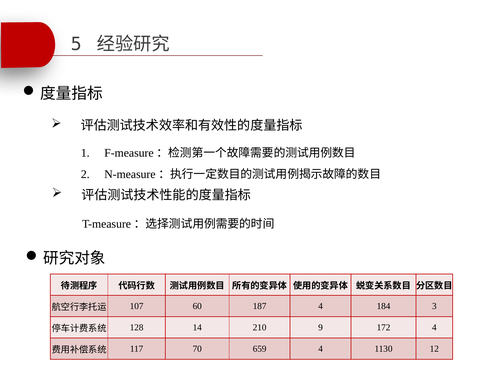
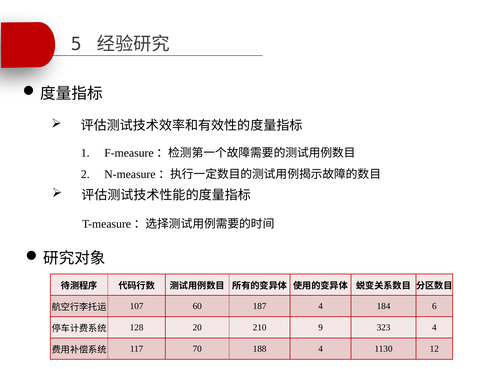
3: 3 -> 6
14: 14 -> 20
172: 172 -> 323
659: 659 -> 188
